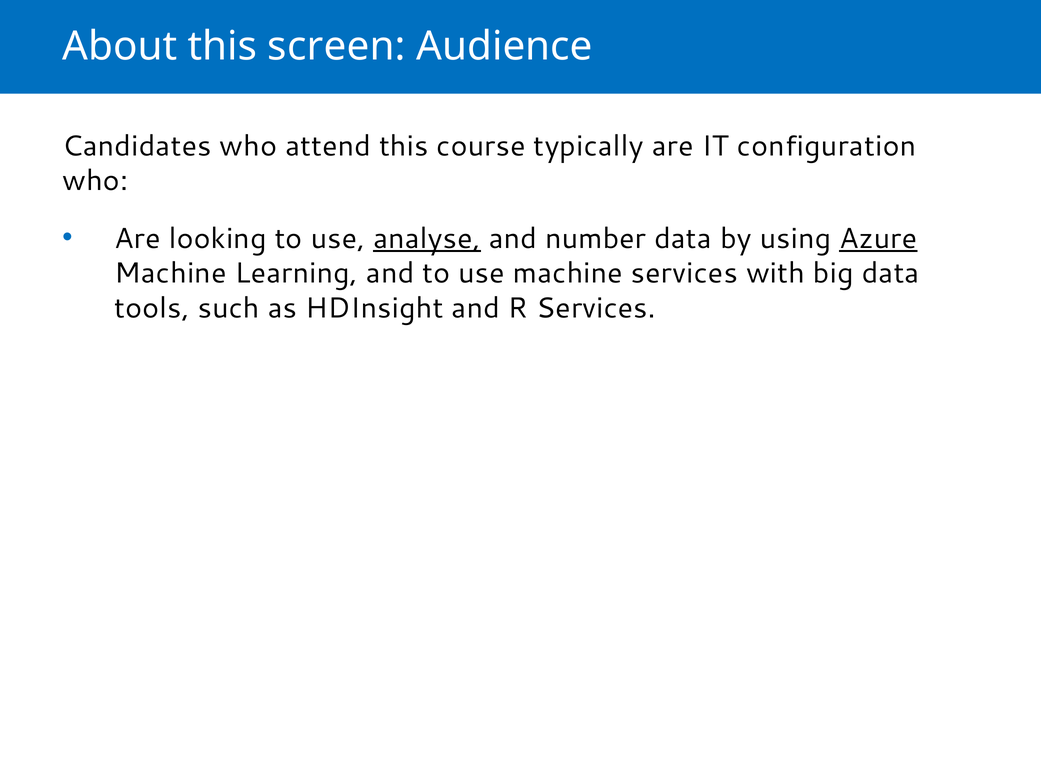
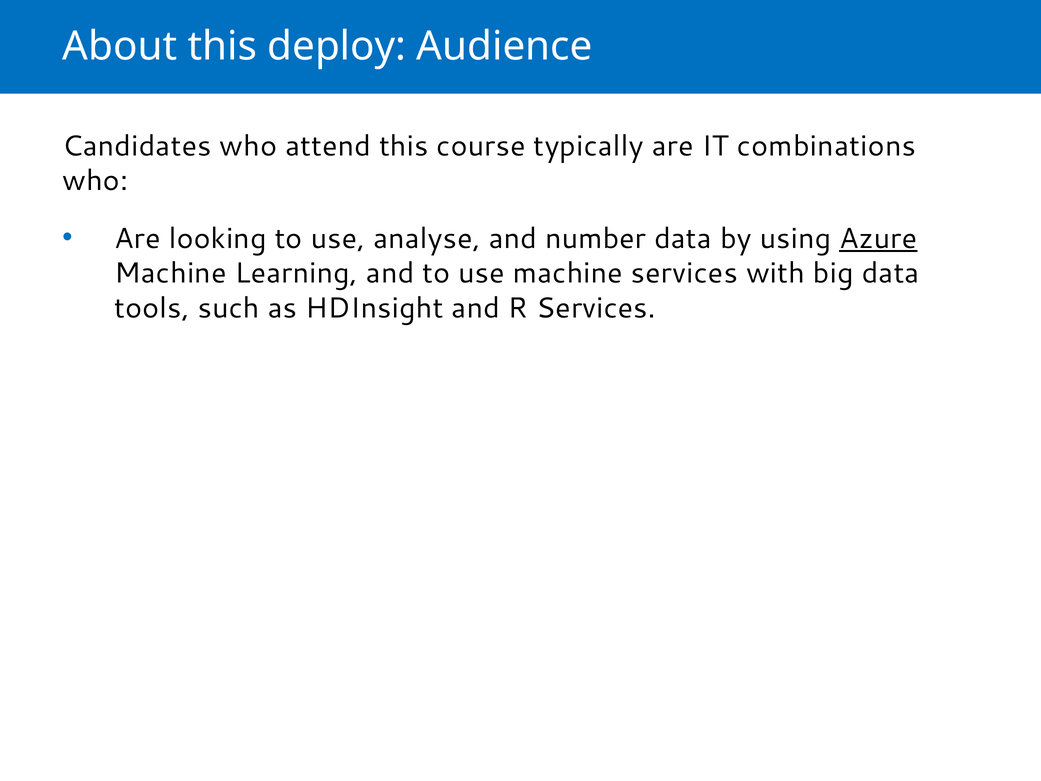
screen: screen -> deploy
configuration: configuration -> combinations
analyse underline: present -> none
